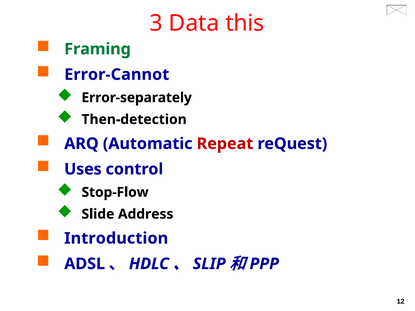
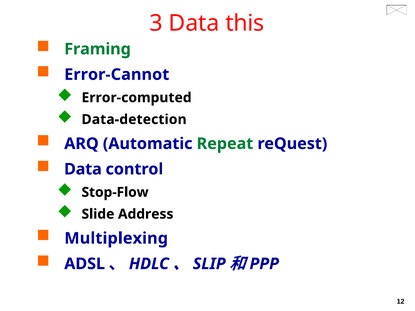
Error-separately: Error-separately -> Error-computed
Then-detection: Then-detection -> Data-detection
Repeat colour: red -> green
Uses at (83, 169): Uses -> Data
Introduction: Introduction -> Multiplexing
